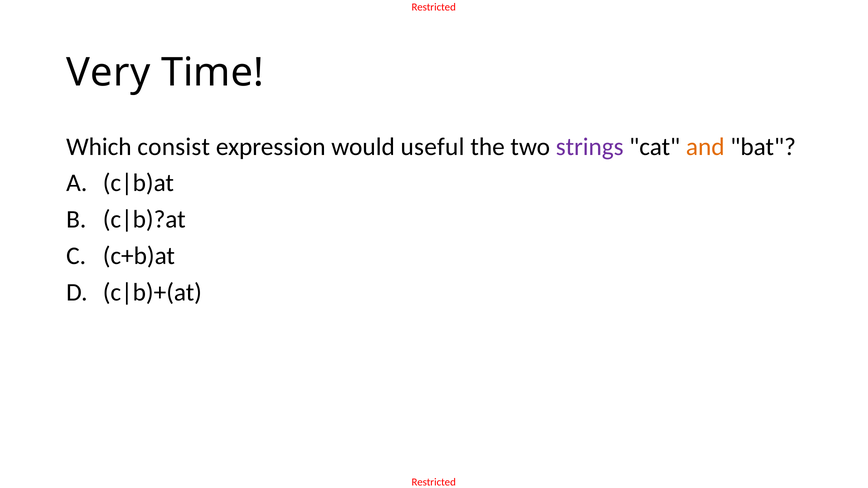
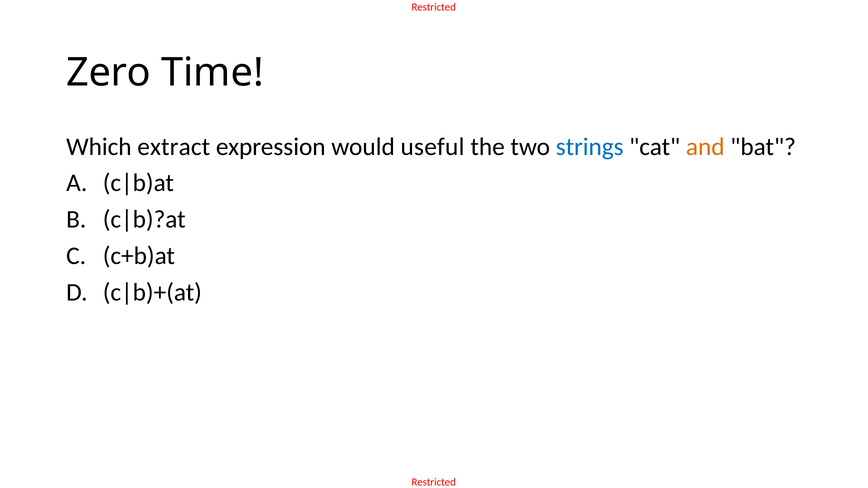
Very: Very -> Zero
consist: consist -> extract
strings colour: purple -> blue
